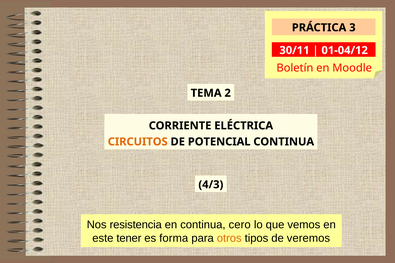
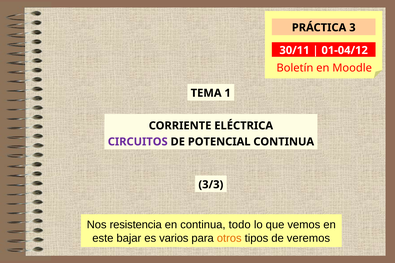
2: 2 -> 1
CIRCUITOS colour: orange -> purple
4/3: 4/3 -> 3/3
cero: cero -> todo
tener: tener -> bajar
forma: forma -> varios
